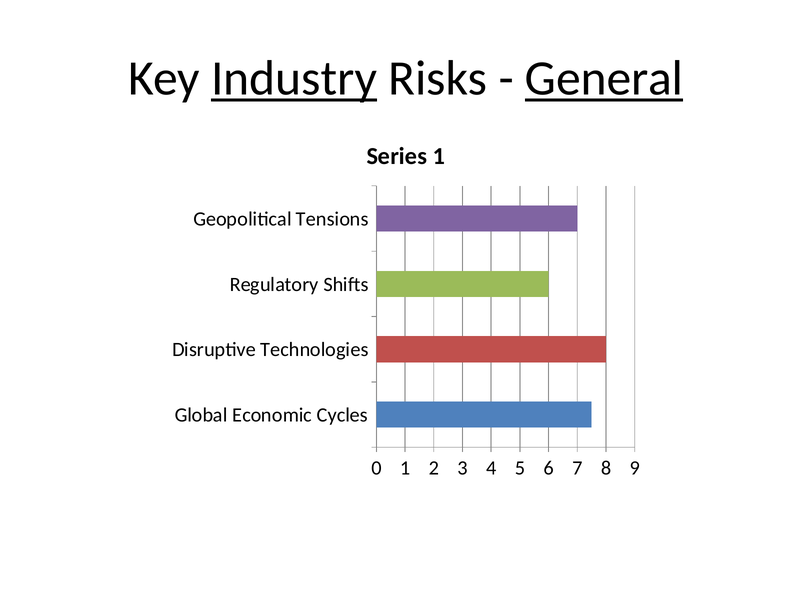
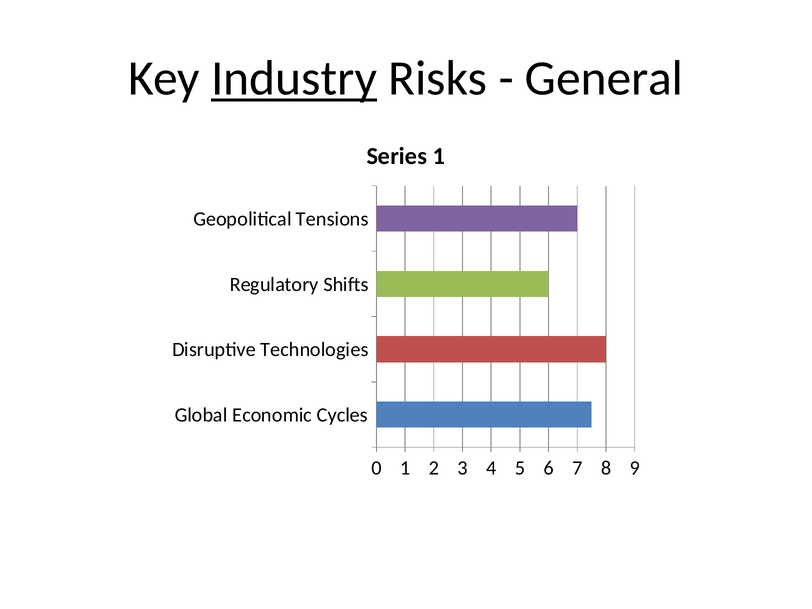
General underline: present -> none
